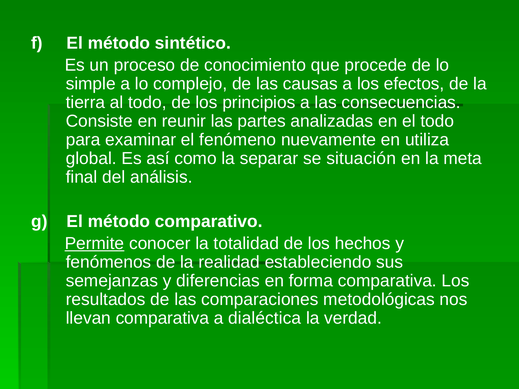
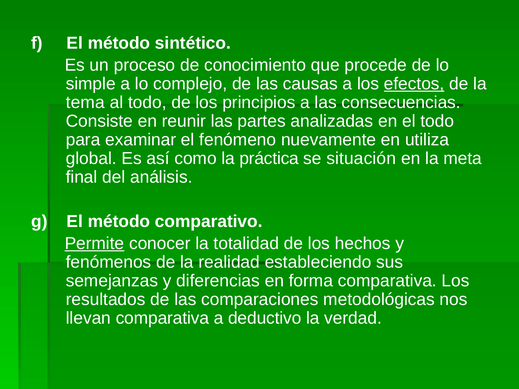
efectos underline: none -> present
tierra: tierra -> tema
separar: separar -> práctica
dialéctica: dialéctica -> deductivo
